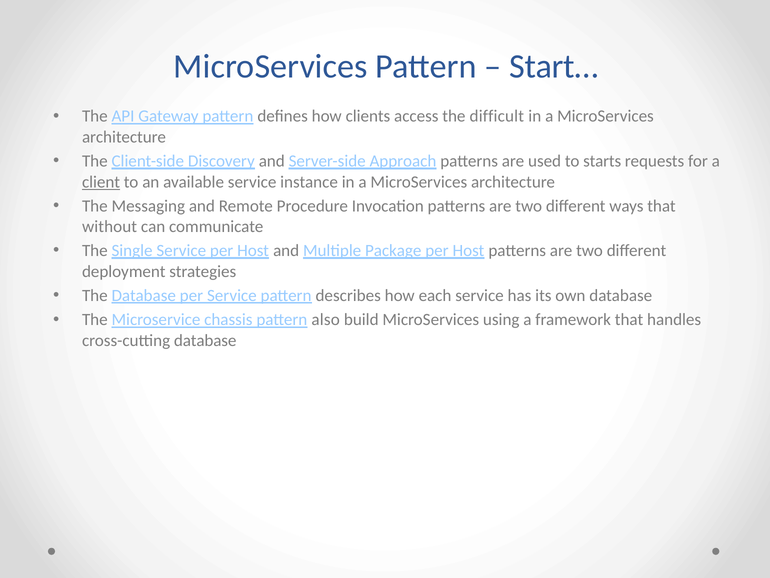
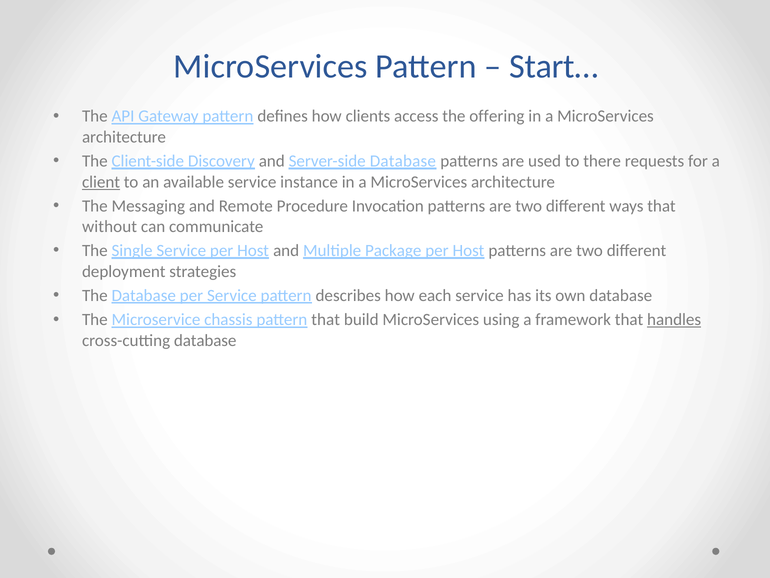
difficult: difficult -> offering
Server-side Approach: Approach -> Database
starts: starts -> there
pattern also: also -> that
handles underline: none -> present
